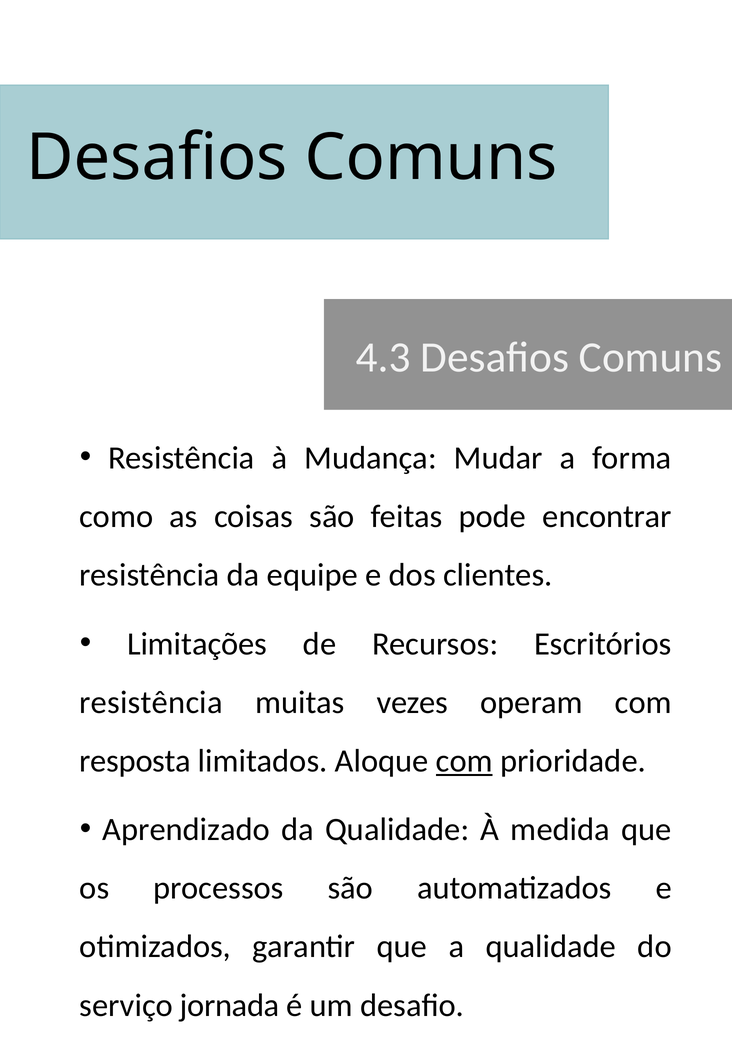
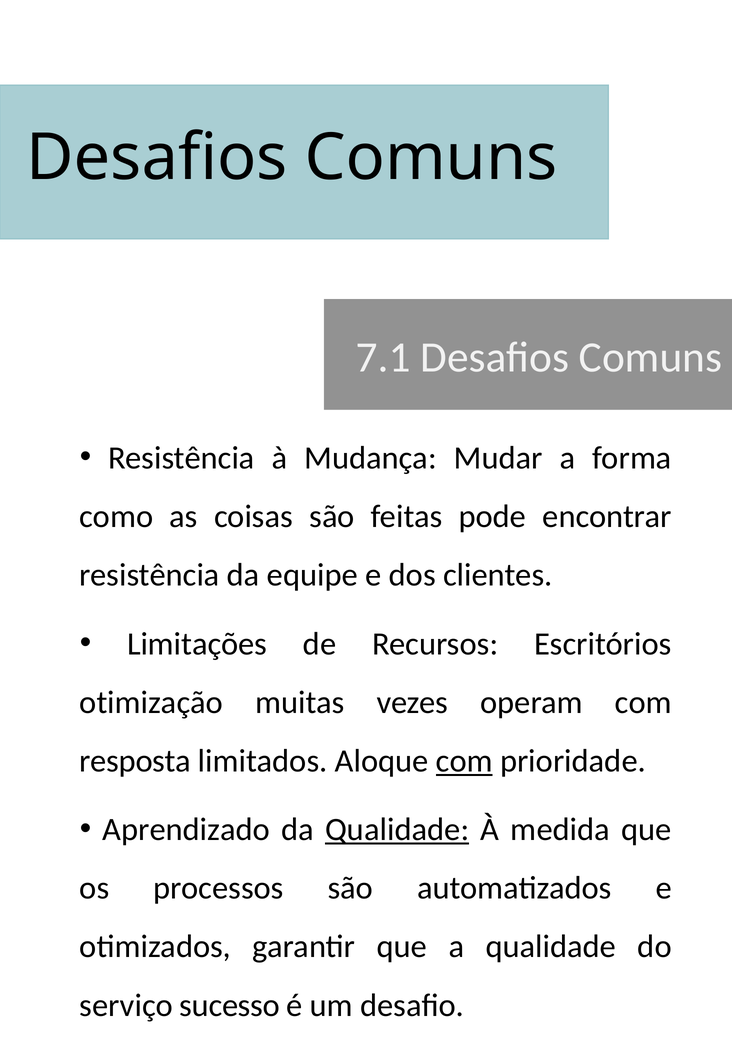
4.3: 4.3 -> 7.1
resistência at (151, 703): resistência -> otimização
Qualidade at (397, 830) underline: none -> present
jornada: jornada -> sucesso
